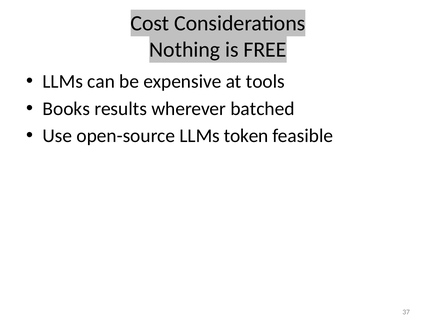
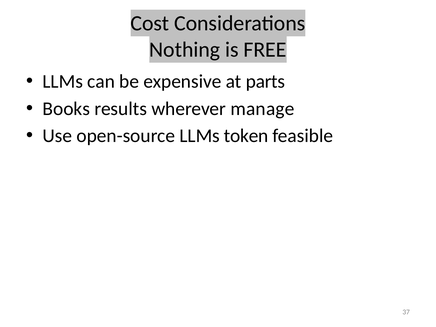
tools: tools -> parts
batched: batched -> manage
